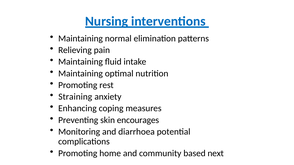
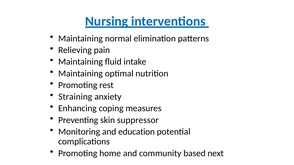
encourages: encourages -> suppressor
diarrhoea: diarrhoea -> education
